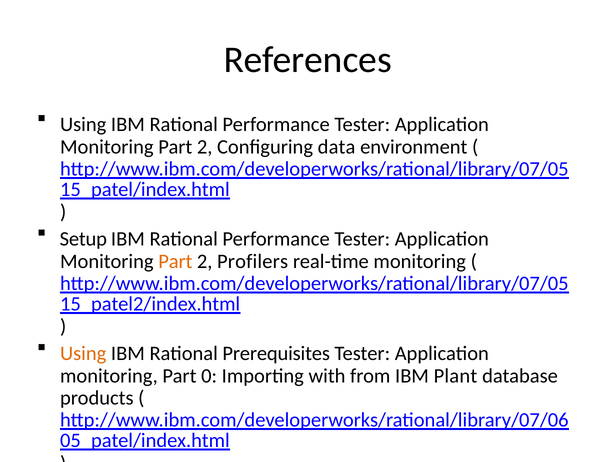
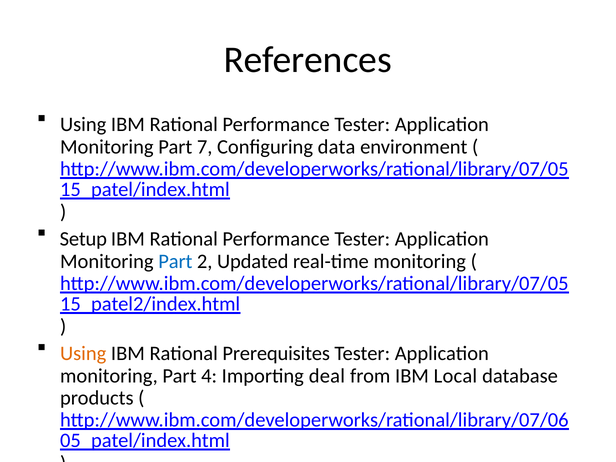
2 at (205, 147): 2 -> 7
Part at (175, 261) colour: orange -> blue
Profilers: Profilers -> Updated
0: 0 -> 4
with: with -> deal
Plant: Plant -> Local
